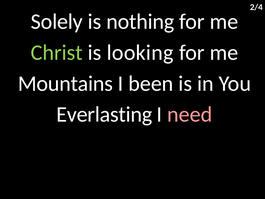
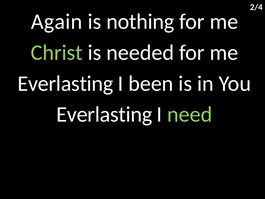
Solely: Solely -> Again
looking: looking -> needed
Mountains at (65, 83): Mountains -> Everlasting
need colour: pink -> light green
